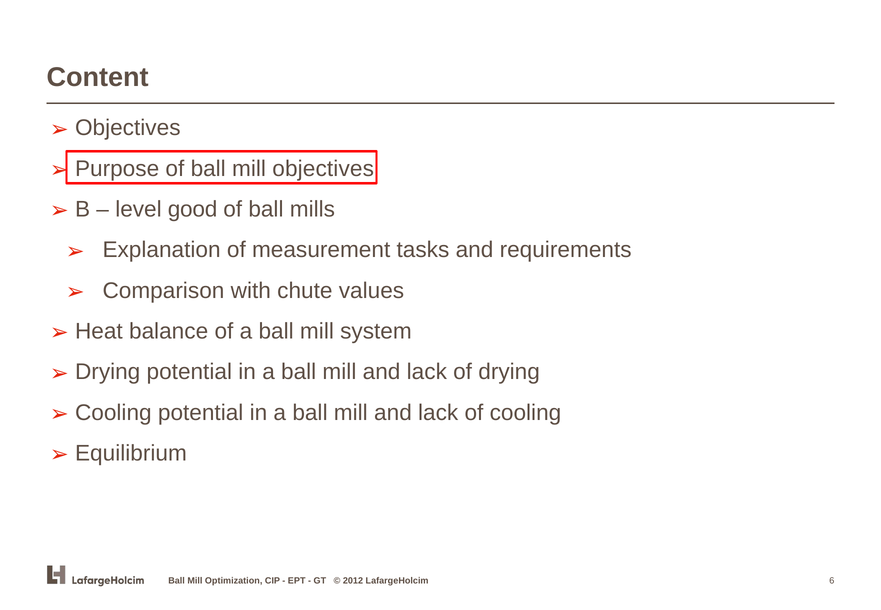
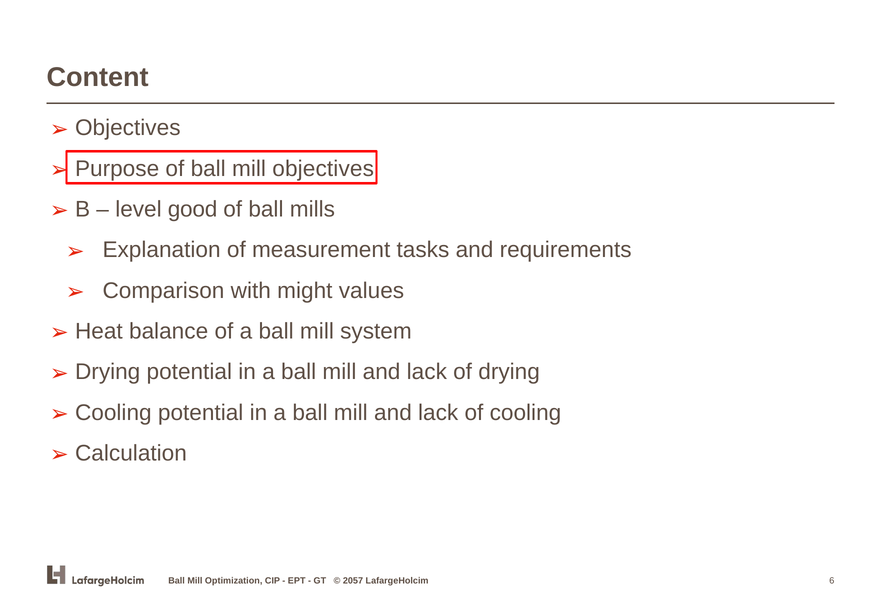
chute: chute -> might
Equilibrium: Equilibrium -> Calculation
2012: 2012 -> 2057
